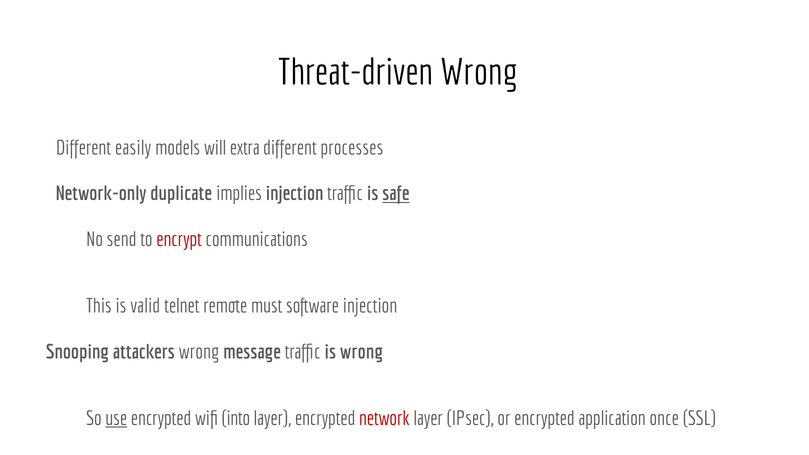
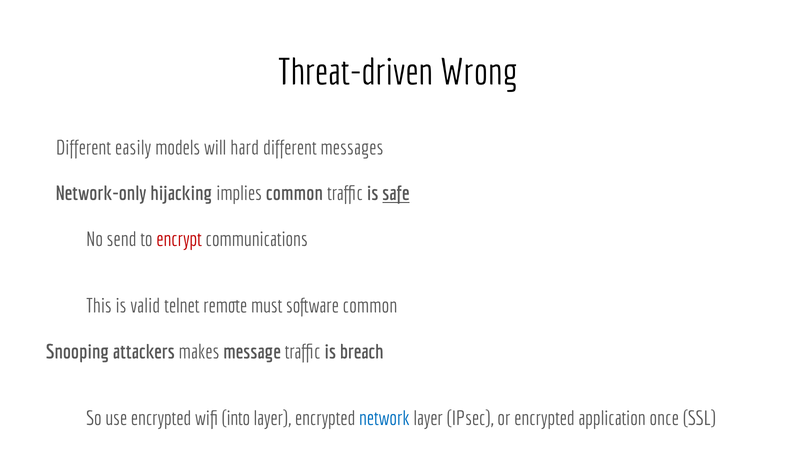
extra: extra -> hard
processes: processes -> messages
duplicate: duplicate -> hijacking
implies injection: injection -> common
software injection: injection -> common
attackers wrong: wrong -> makes
is wrong: wrong -> breach
use underline: present -> none
network colour: red -> blue
